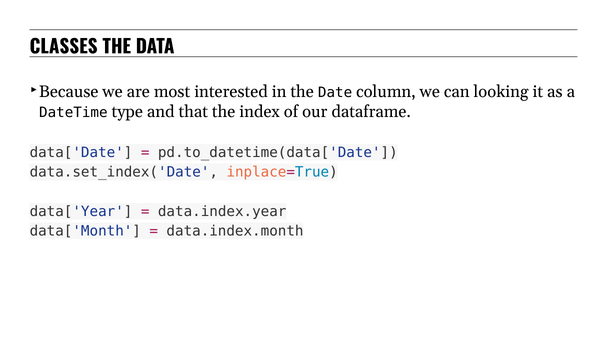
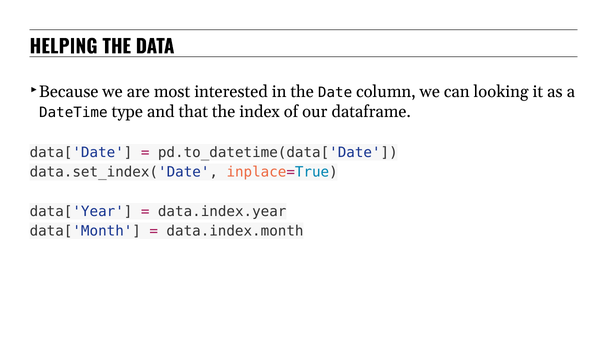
CLASSES: CLASSES -> HELPING
